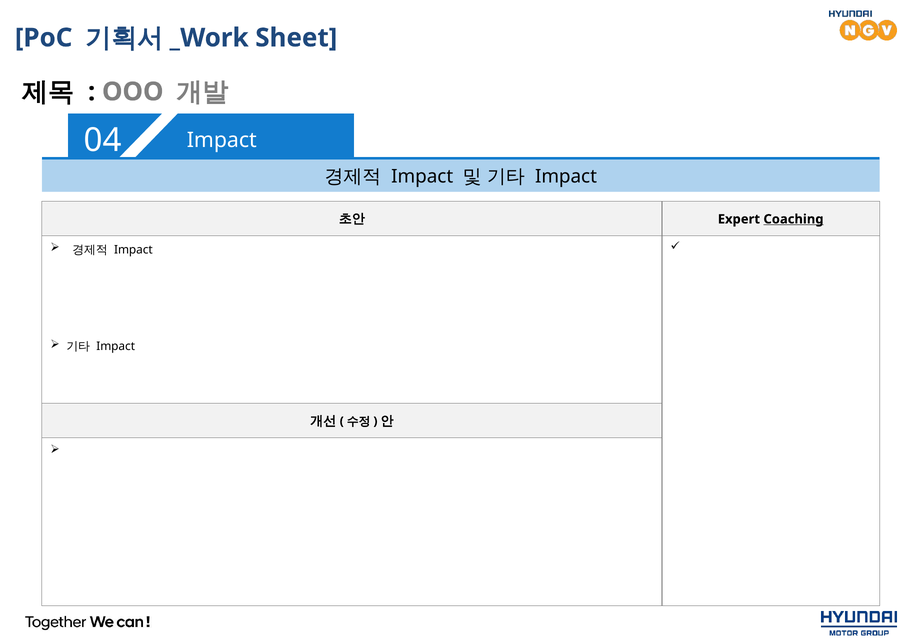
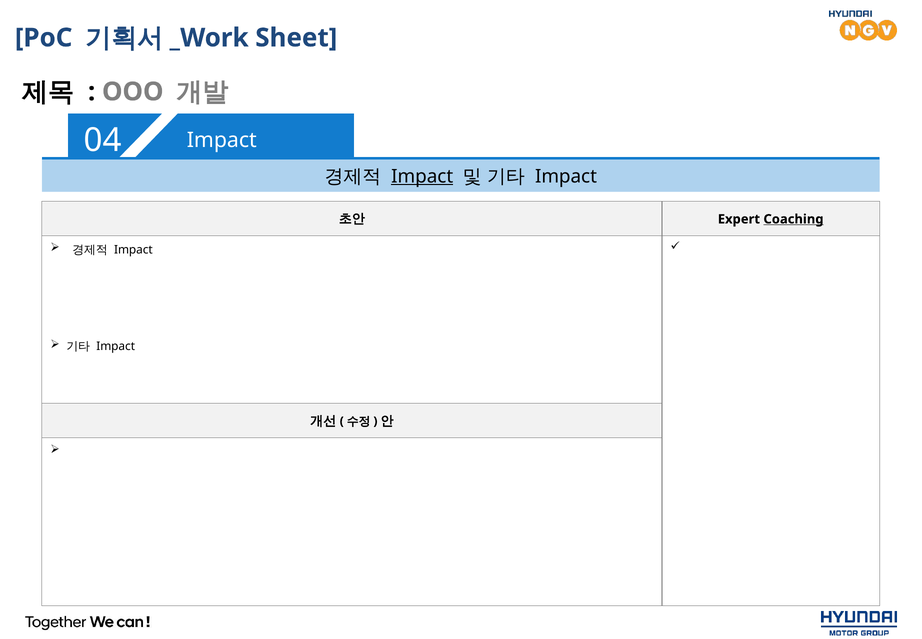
Impact at (422, 176) underline: none -> present
